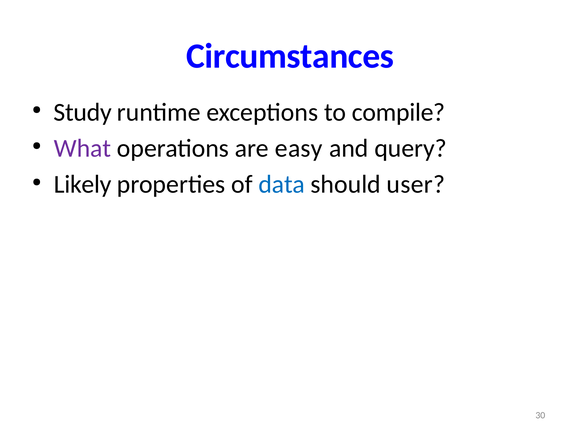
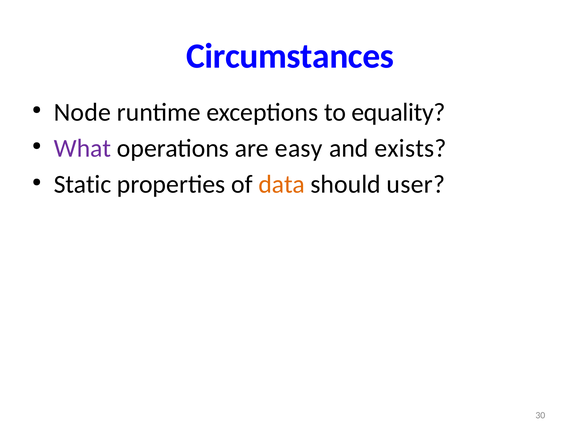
Study: Study -> Node
compile: compile -> equality
query: query -> exists
Likely: Likely -> Static
data colour: blue -> orange
